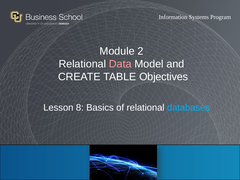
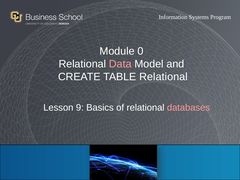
2: 2 -> 0
TABLE Objectives: Objectives -> Relational
8: 8 -> 9
databases colour: light blue -> pink
